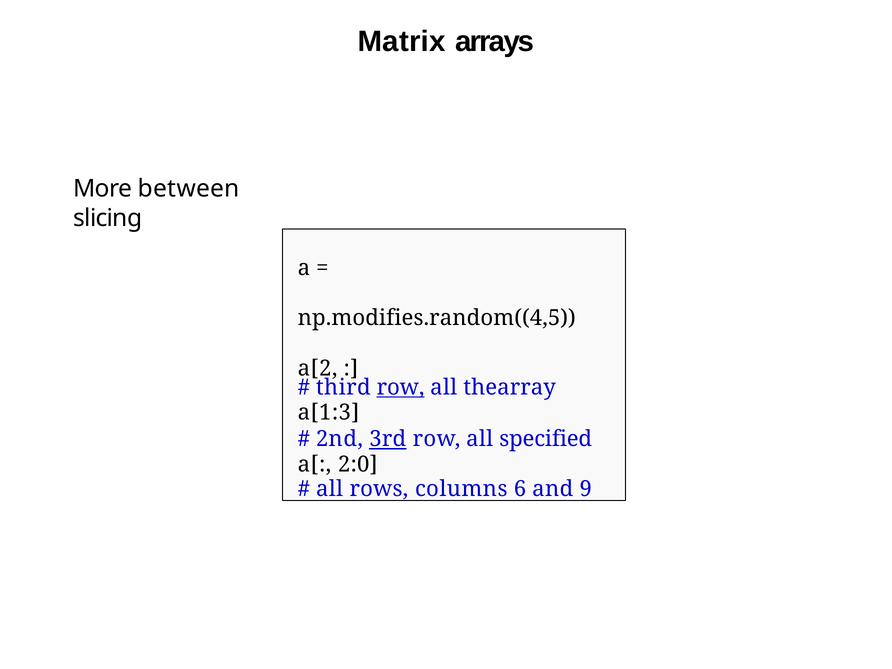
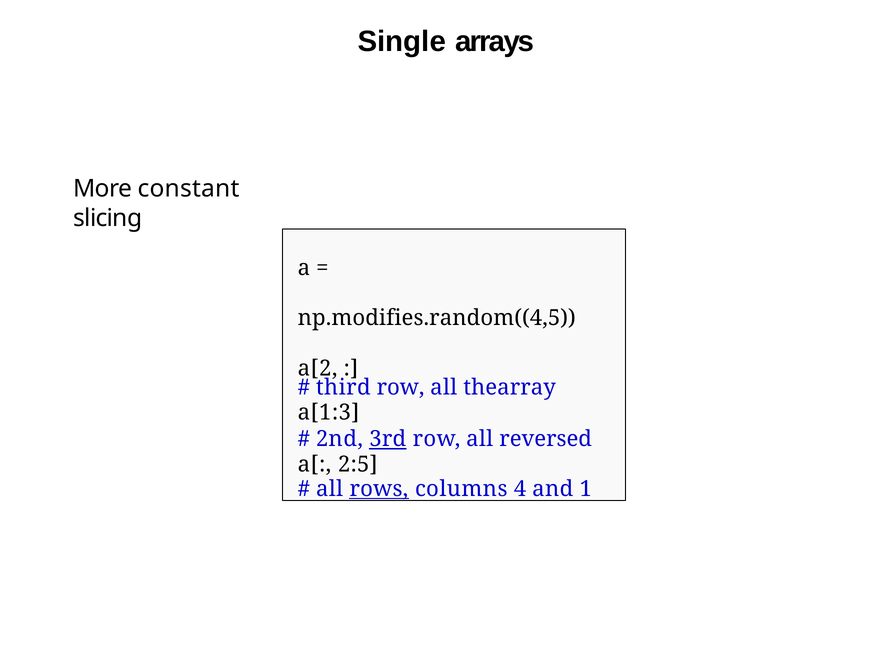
Matrix: Matrix -> Single
between: between -> constant
row at (401, 388) underline: present -> none
specified: specified -> reversed
2:0: 2:0 -> 2:5
rows underline: none -> present
6: 6 -> 4
9: 9 -> 1
